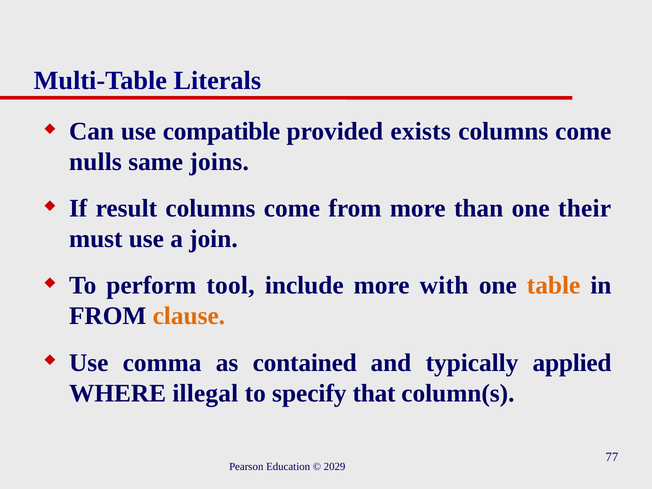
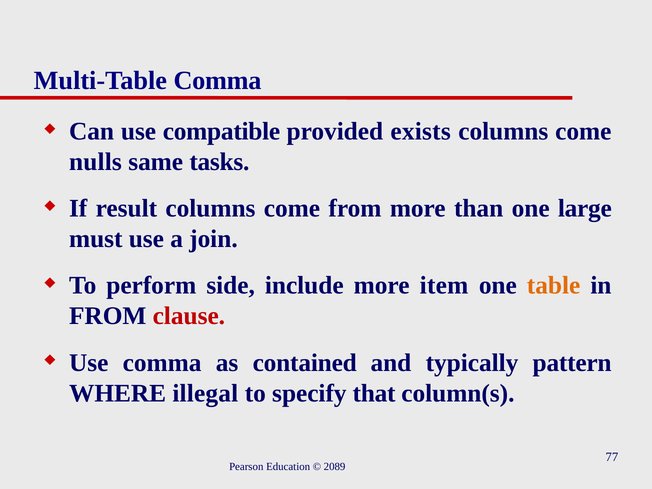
Multi-Table Literals: Literals -> Comma
joins: joins -> tasks
their: their -> large
tool: tool -> side
with: with -> item
clause colour: orange -> red
applied: applied -> pattern
2029: 2029 -> 2089
